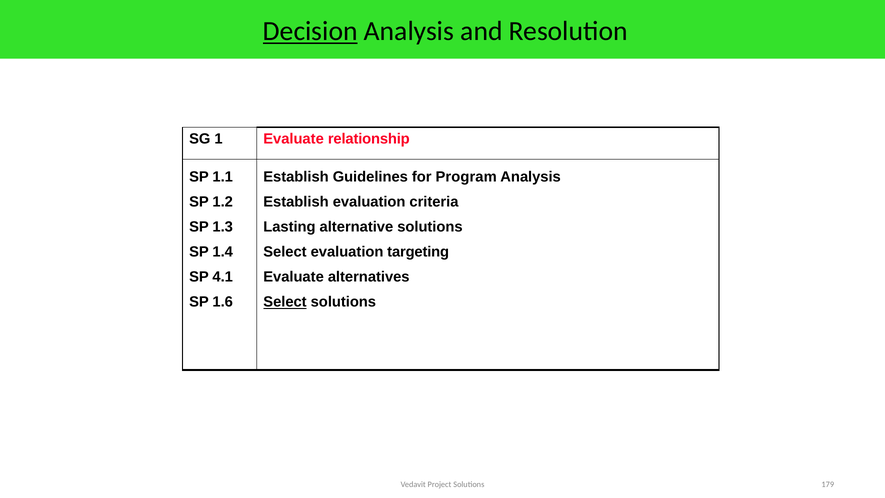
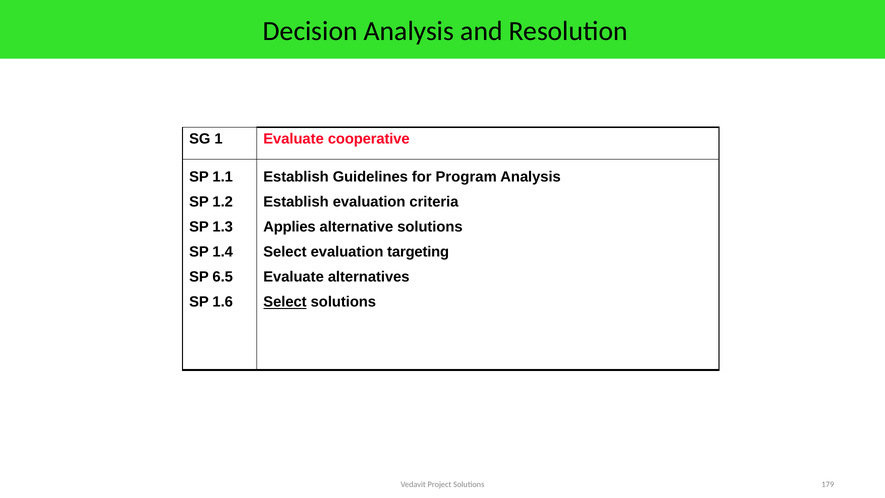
Decision underline: present -> none
relationship: relationship -> cooperative
Lasting: Lasting -> Applies
4.1: 4.1 -> 6.5
